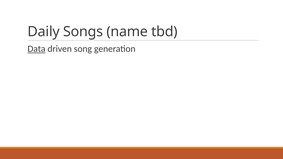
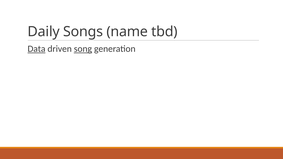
song underline: none -> present
